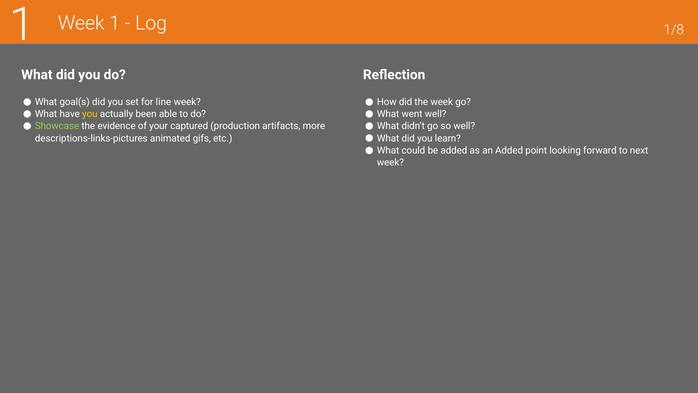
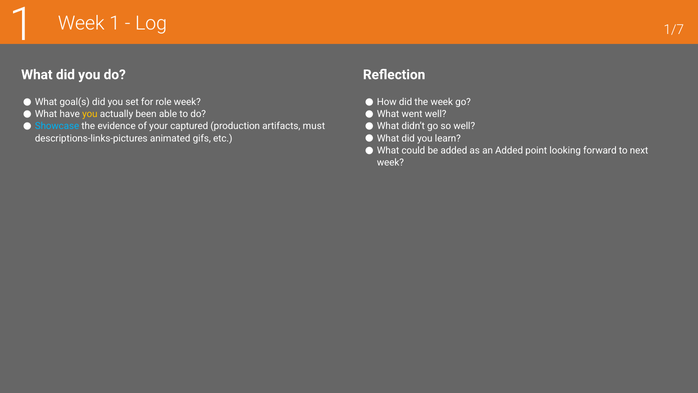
1/8: 1/8 -> 1/7
line: line -> role
Showcase colour: light green -> light blue
more: more -> must
